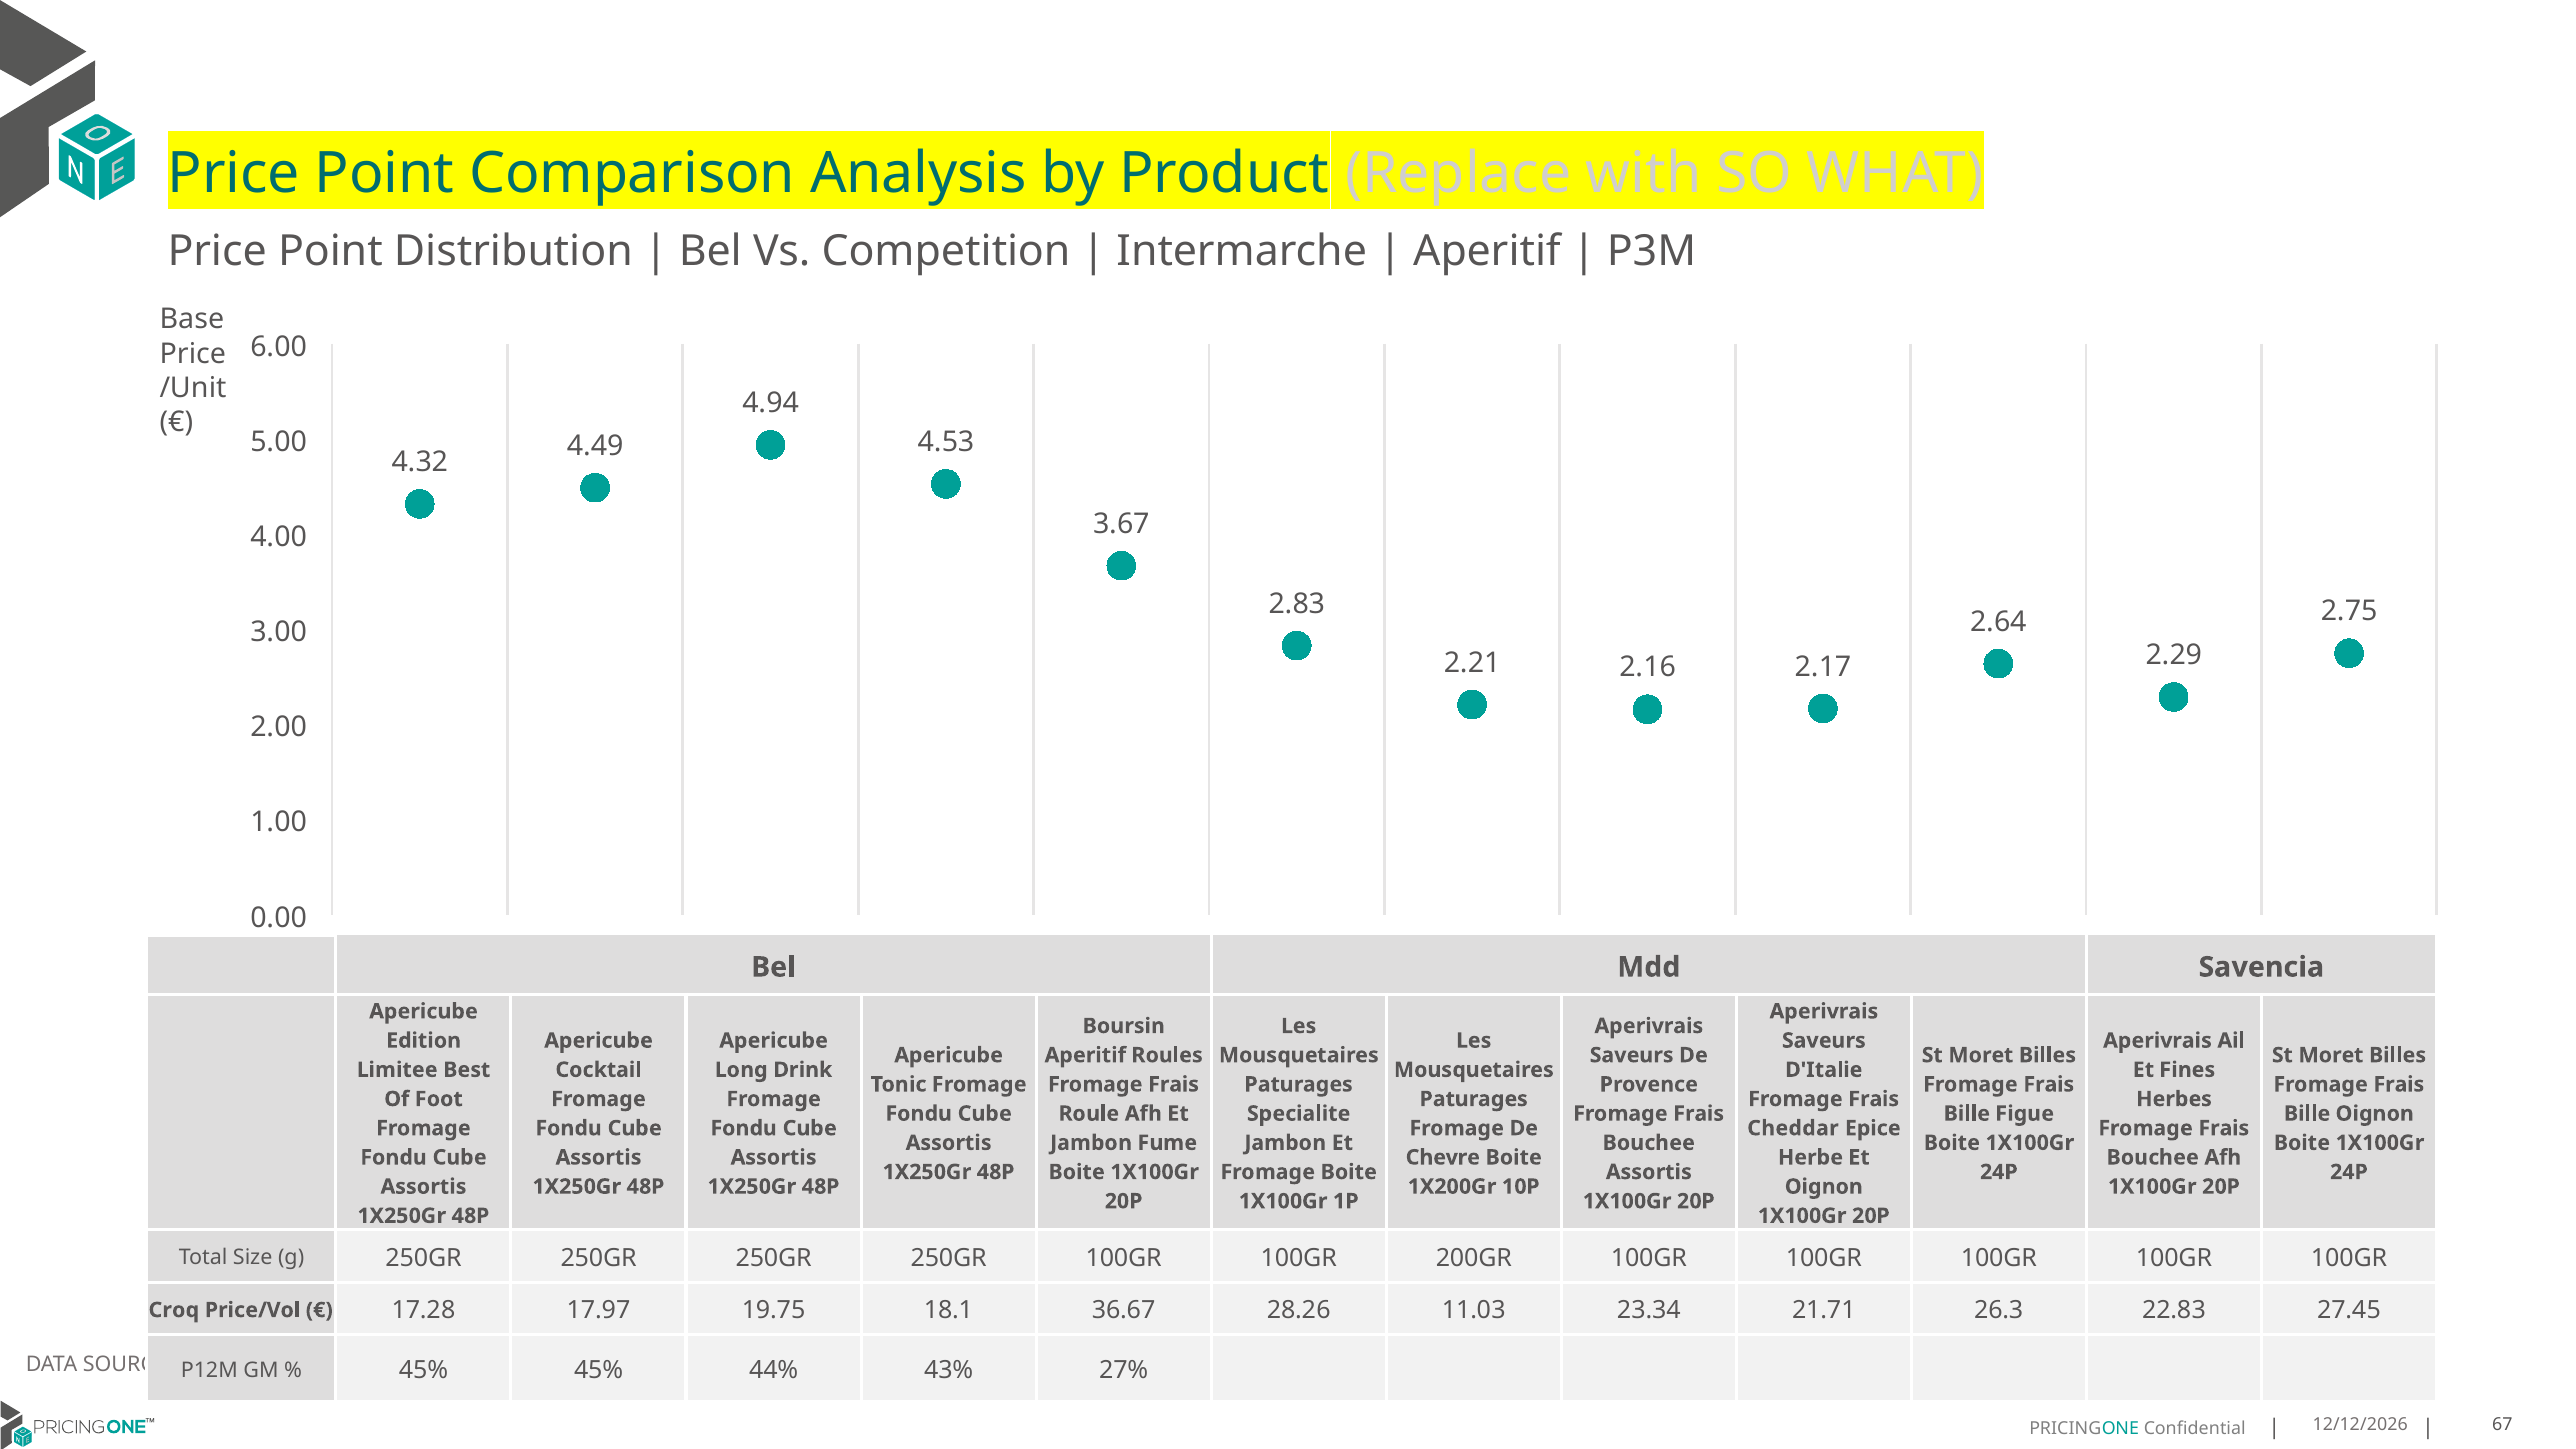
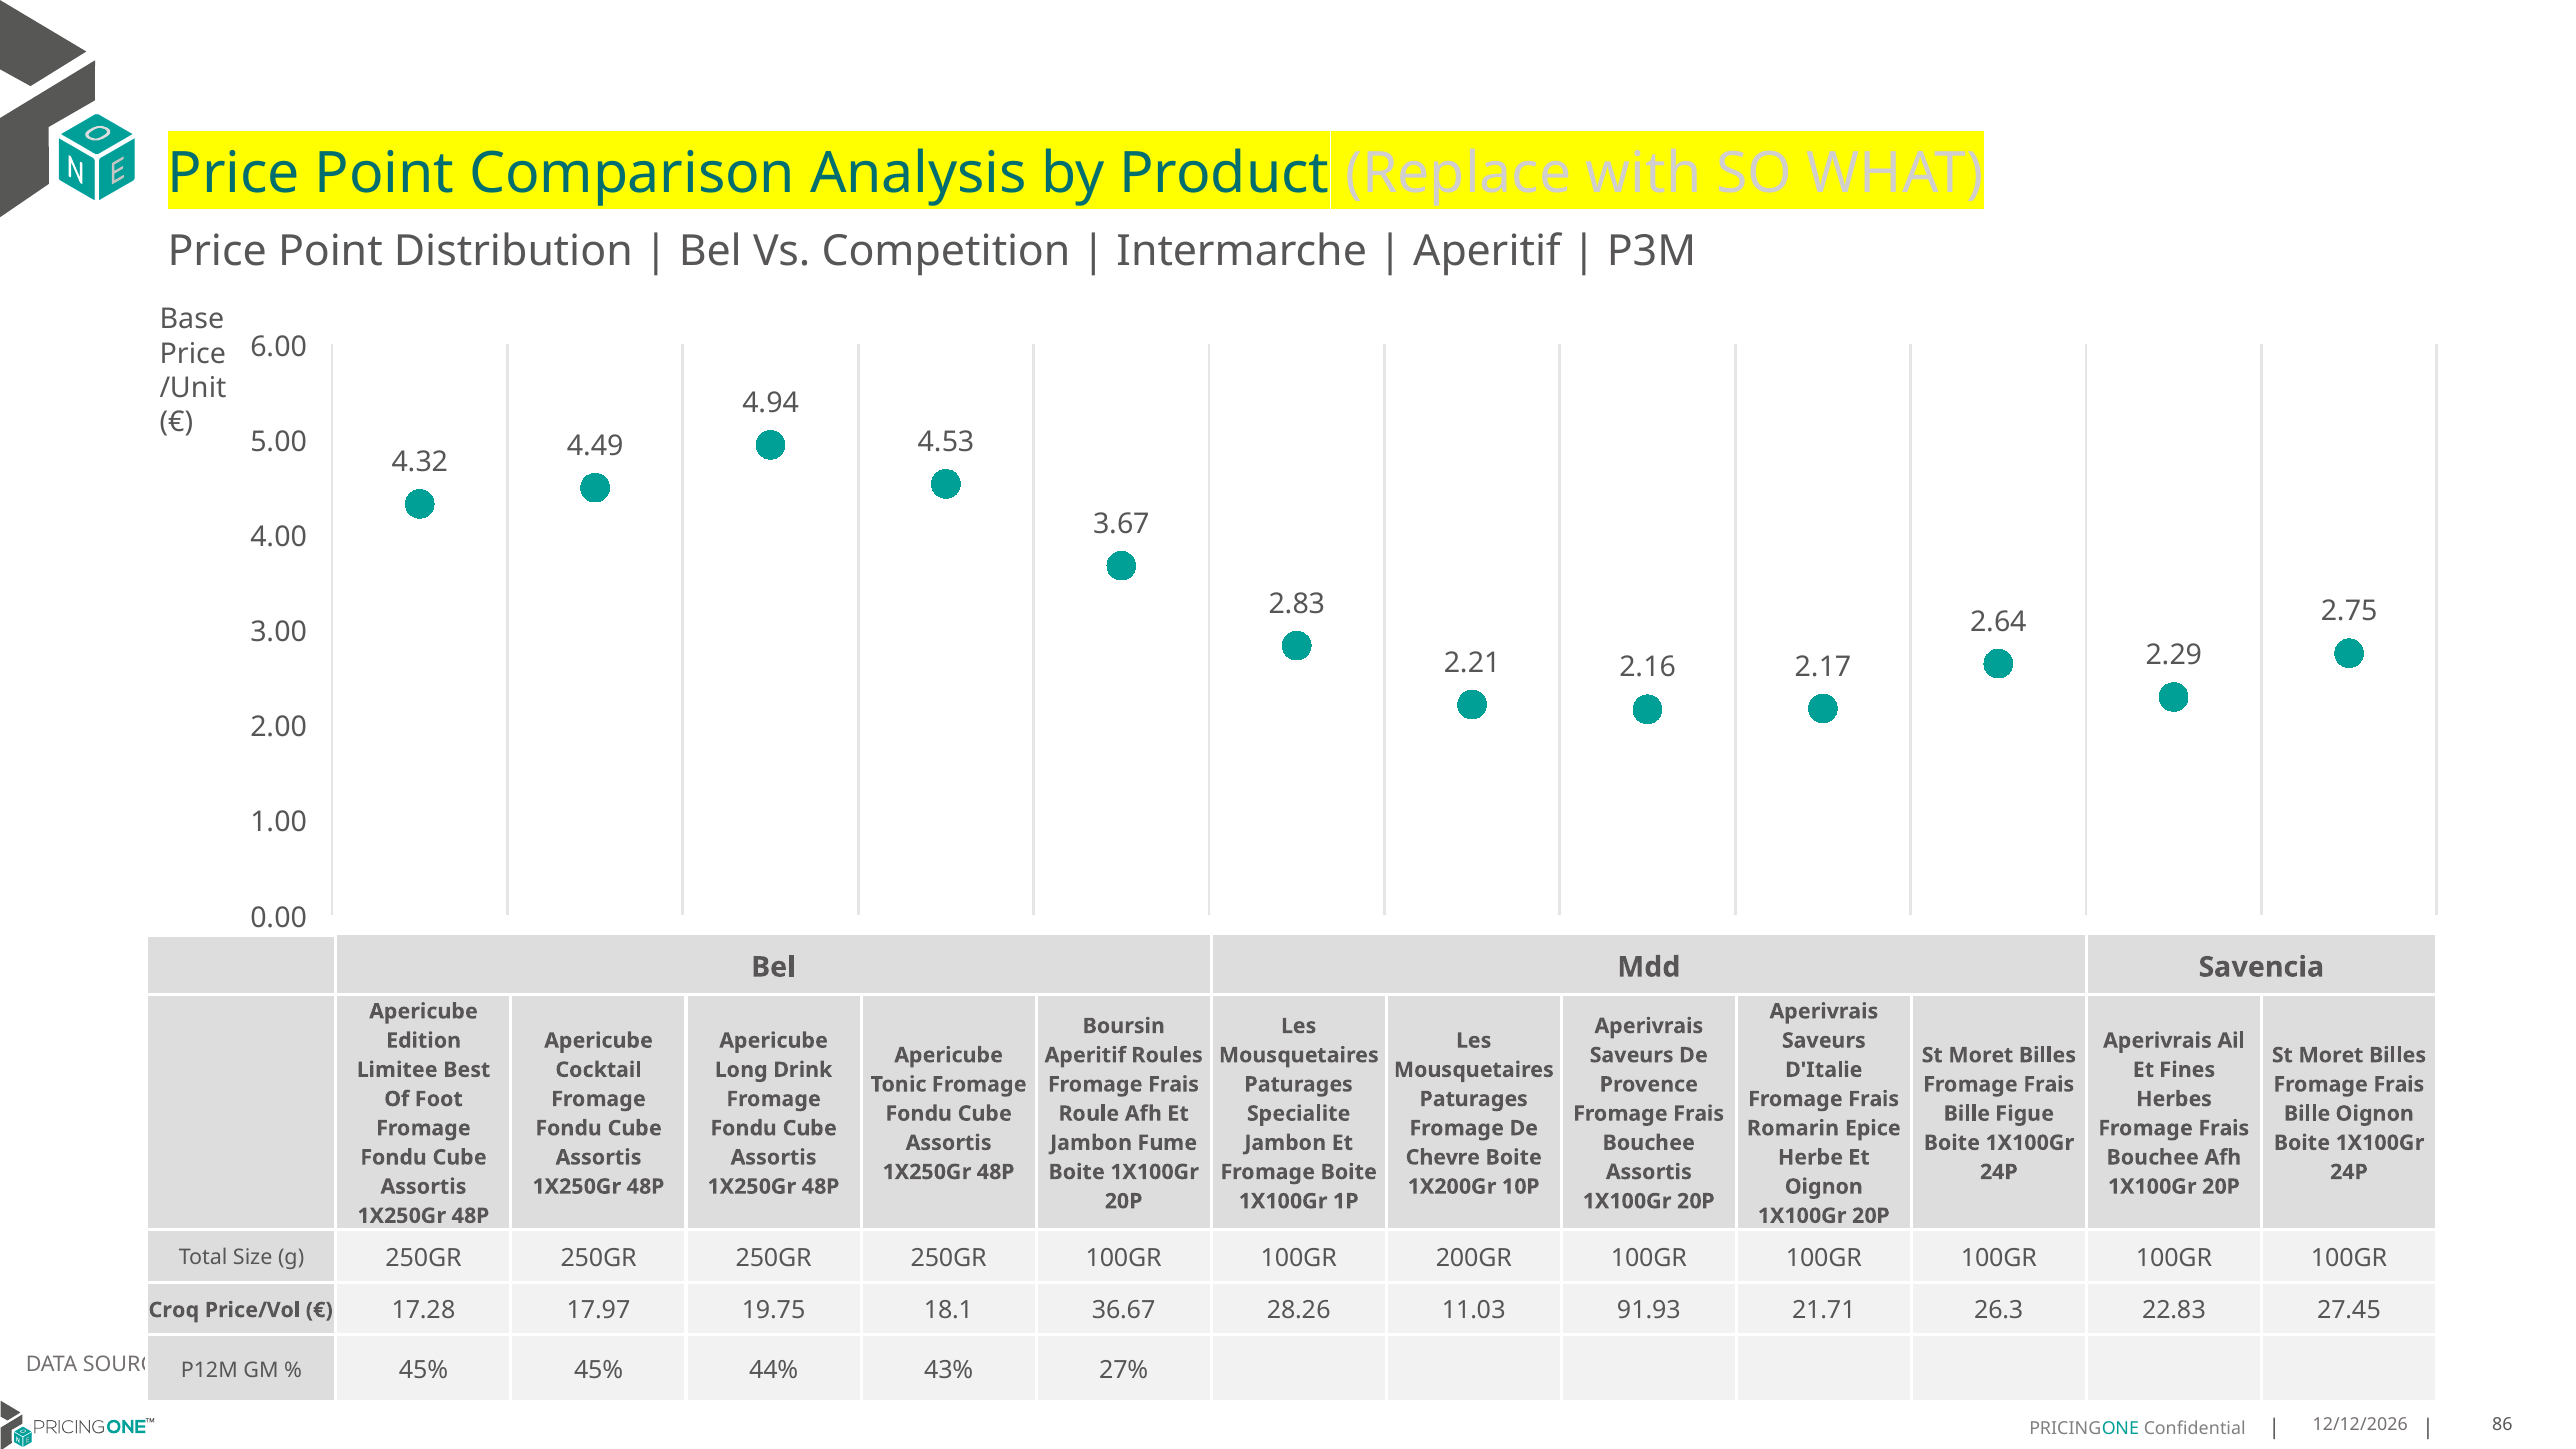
Cheddar: Cheddar -> Romarin
23.34: 23.34 -> 91.93
67: 67 -> 86
